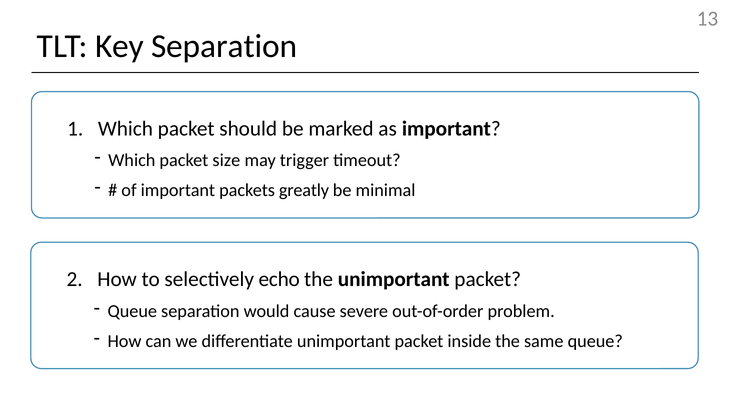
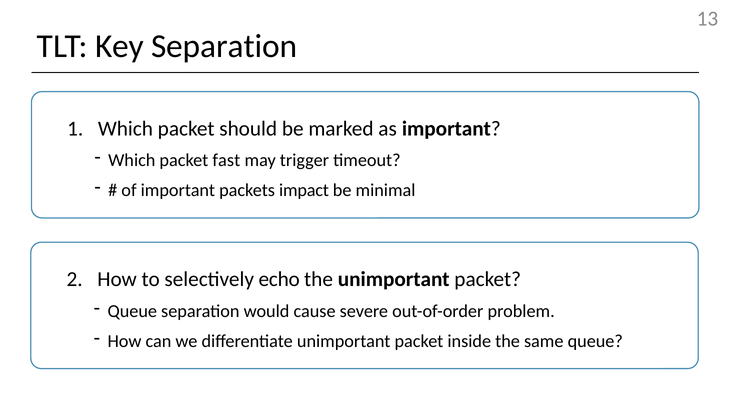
size: size -> fast
greatly: greatly -> impact
